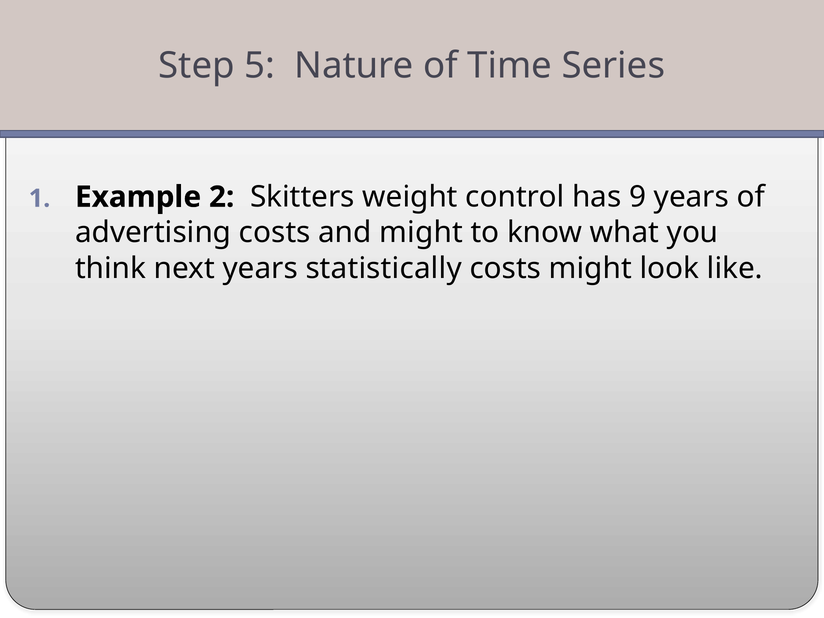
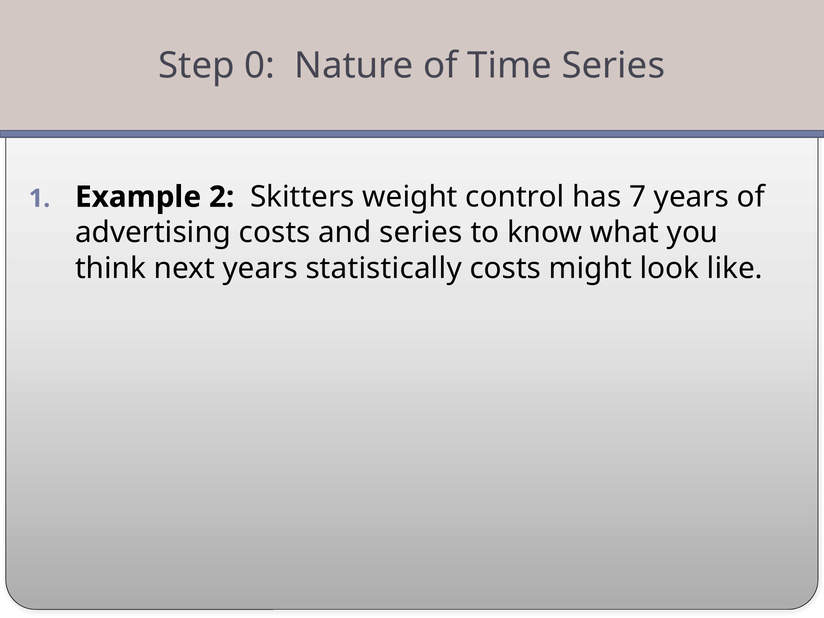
5: 5 -> 0
9: 9 -> 7
and might: might -> series
